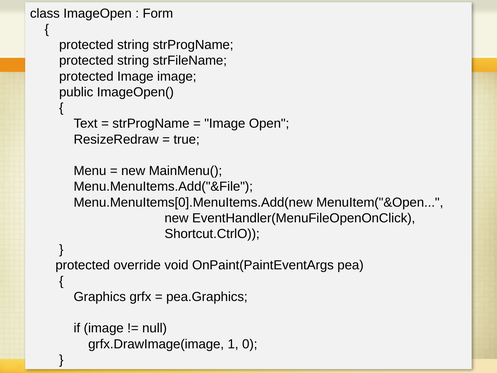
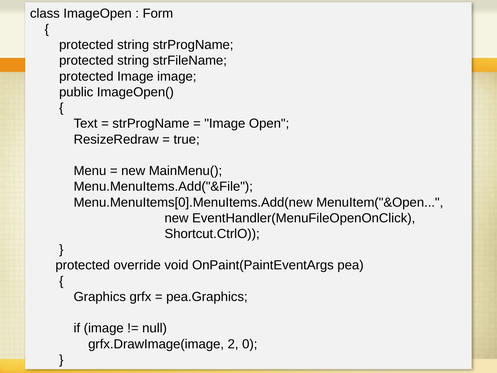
1: 1 -> 2
